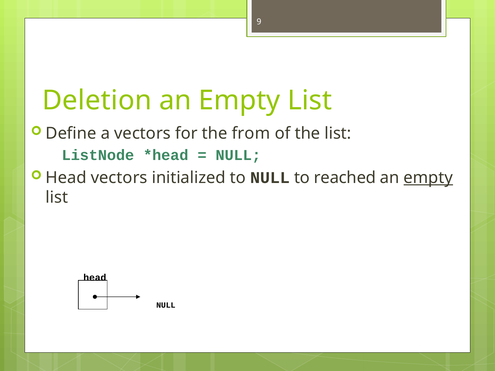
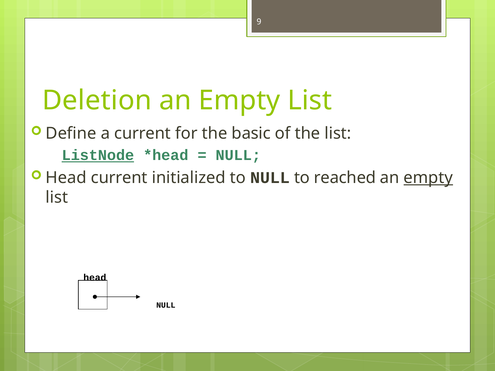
a vectors: vectors -> current
from: from -> basic
ListNode underline: none -> present
Head vectors: vectors -> current
